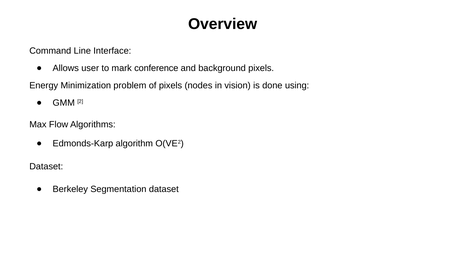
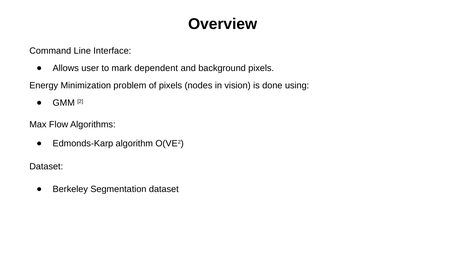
conference: conference -> dependent
